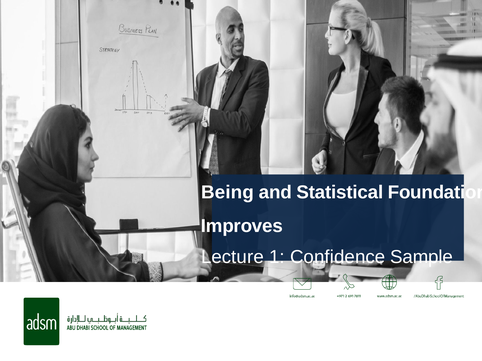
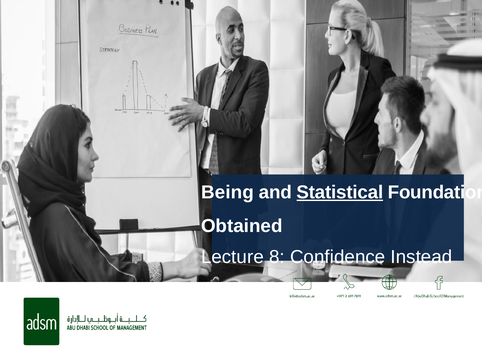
Statistical underline: none -> present
Improves: Improves -> Obtained
1: 1 -> 8
Sample: Sample -> Instead
